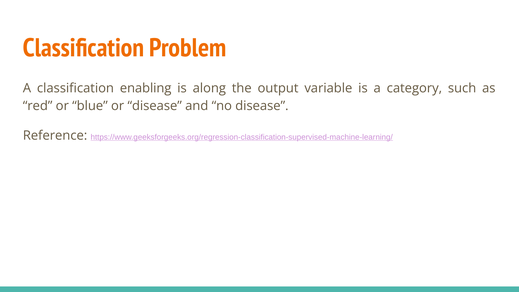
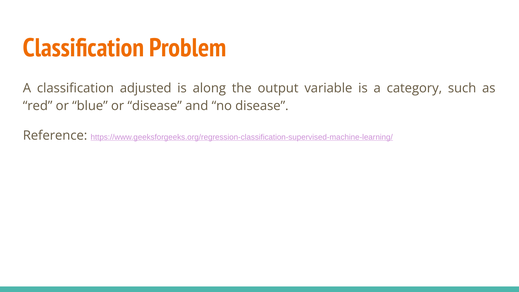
enabling: enabling -> adjusted
